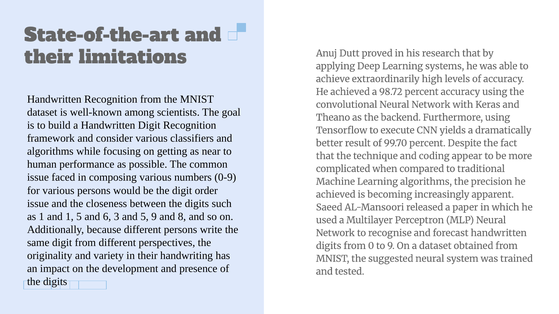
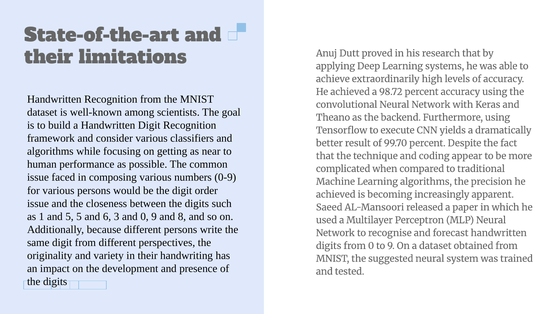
and 1: 1 -> 5
and 5: 5 -> 0
